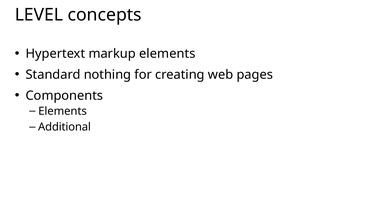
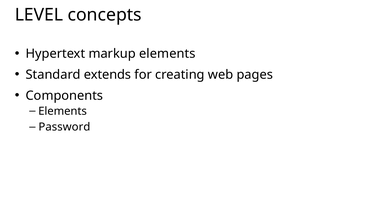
nothing: nothing -> extends
Additional: Additional -> Password
